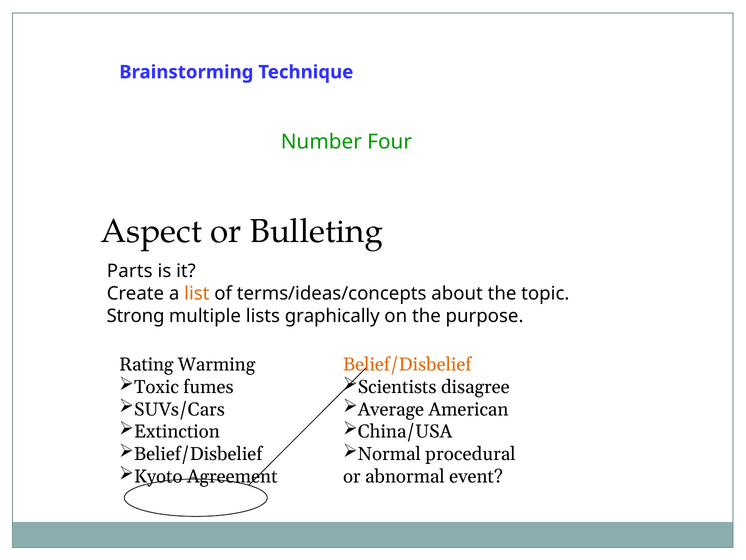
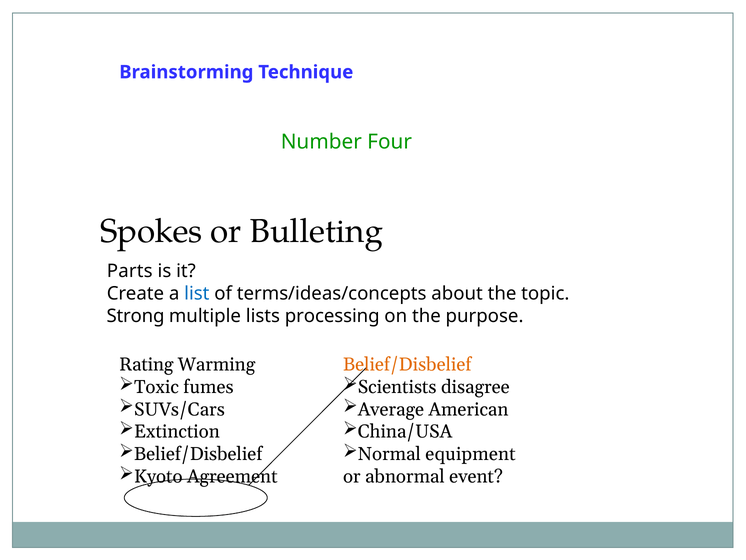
Aspect: Aspect -> Spokes
list colour: orange -> blue
graphically: graphically -> processing
procedural: procedural -> equipment
